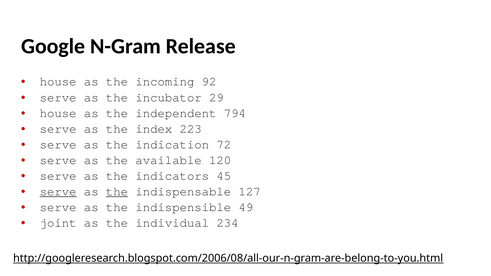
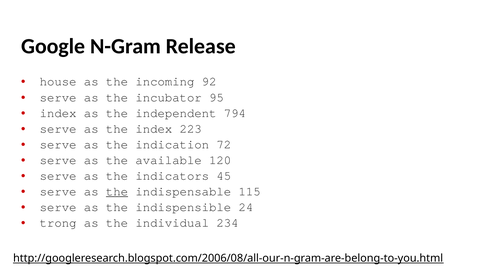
29: 29 -> 95
house at (58, 113): house -> index
serve at (58, 192) underline: present -> none
127: 127 -> 115
49: 49 -> 24
joint: joint -> trong
